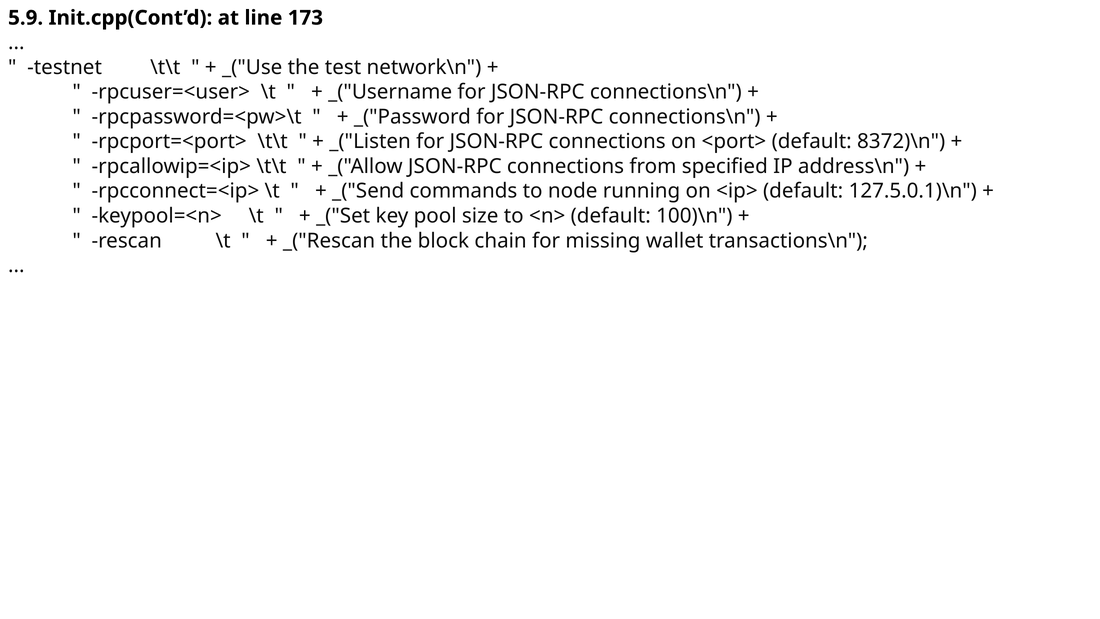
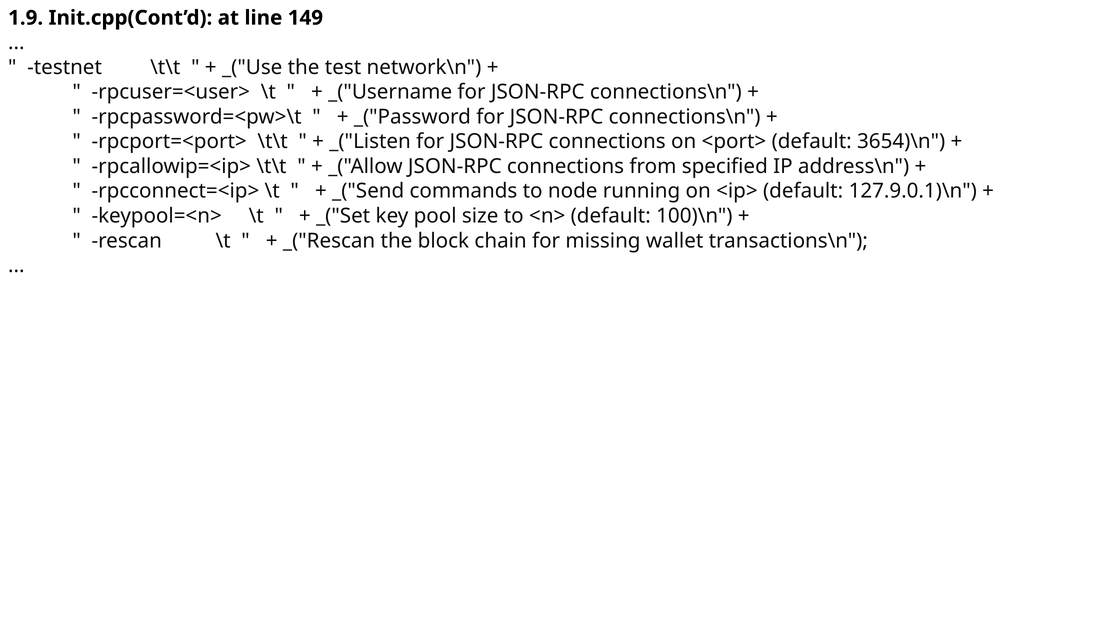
5.9: 5.9 -> 1.9
173: 173 -> 149
8372)\n: 8372)\n -> 3654)\n
127.5.0.1)\n: 127.5.0.1)\n -> 127.9.0.1)\n
